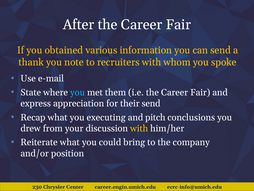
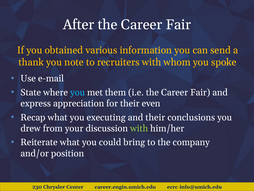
their send: send -> even
and pitch: pitch -> their
with at (139, 128) colour: yellow -> light green
